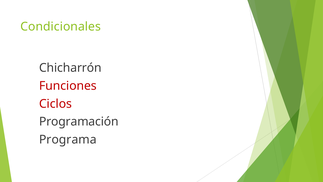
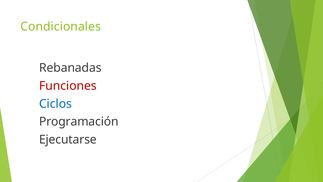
Chicharrón: Chicharrón -> Rebanadas
Ciclos colour: red -> blue
Programa: Programa -> Ejecutarse
